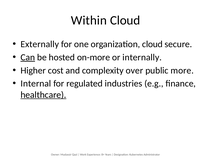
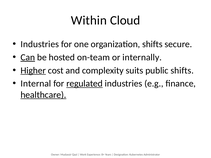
Externally at (40, 44): Externally -> Industries
organization cloud: cloud -> shifts
on-more: on-more -> on-team
Higher underline: none -> present
over: over -> suits
public more: more -> shifts
regulated underline: none -> present
